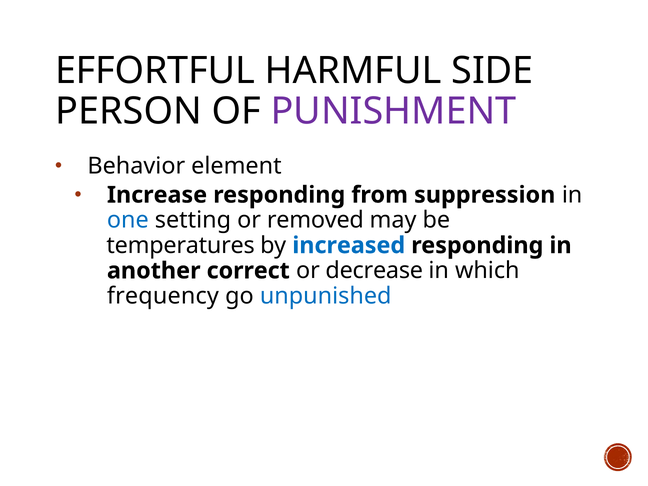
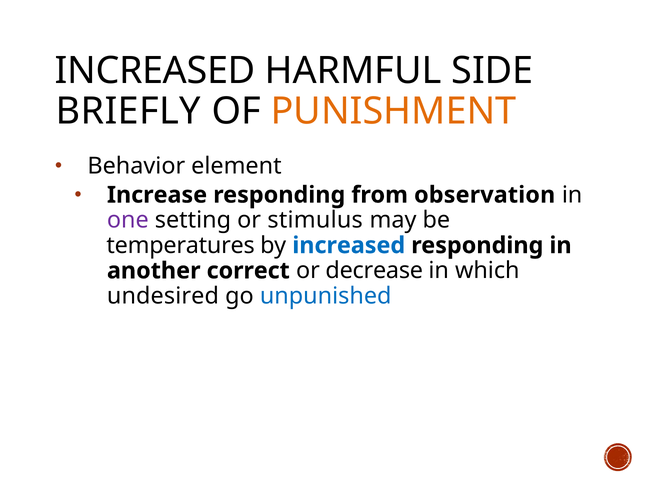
EFFORTFUL at (155, 71): EFFORTFUL -> INCREASED
PERSON: PERSON -> BRIEFLY
PUNISHMENT colour: purple -> orange
suppression: suppression -> observation
one colour: blue -> purple
removed: removed -> stimulus
frequency: frequency -> undesired
